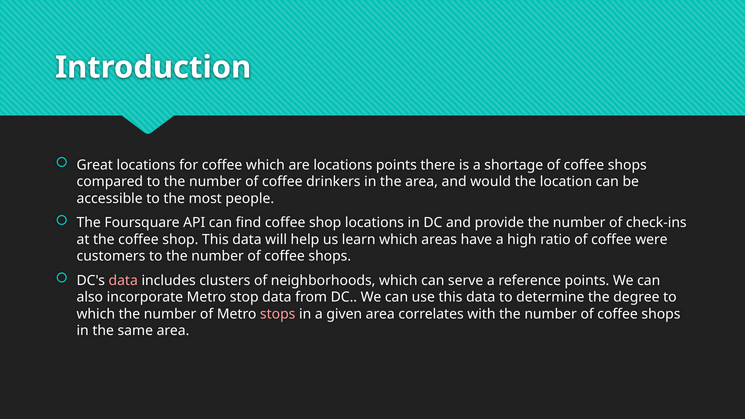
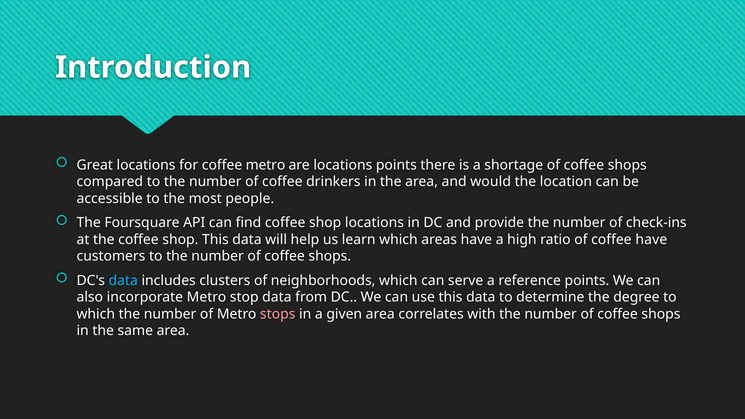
coffee which: which -> metro
coffee were: were -> have
data at (123, 280) colour: pink -> light blue
